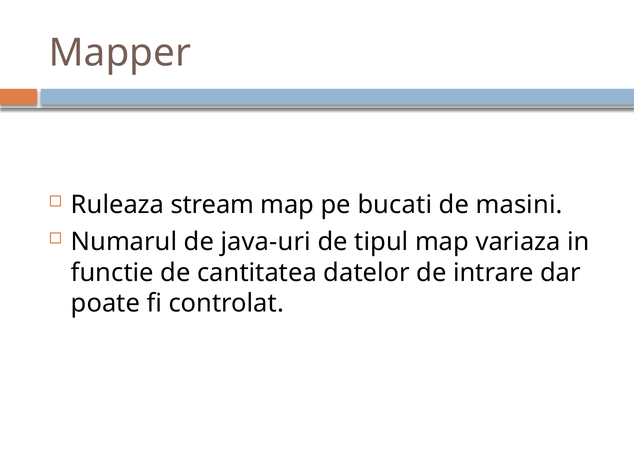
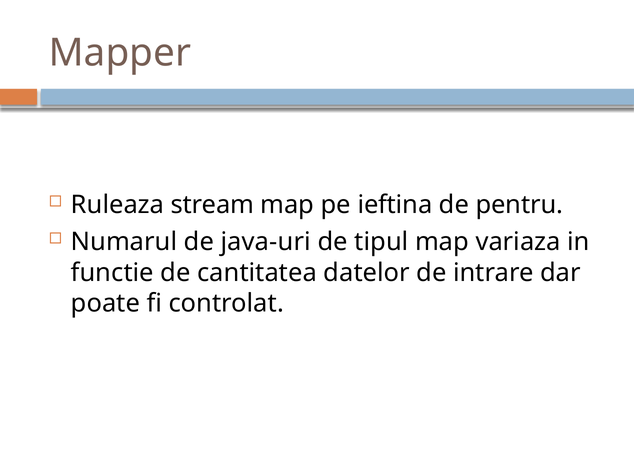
bucati: bucati -> ieftina
masini: masini -> pentru
